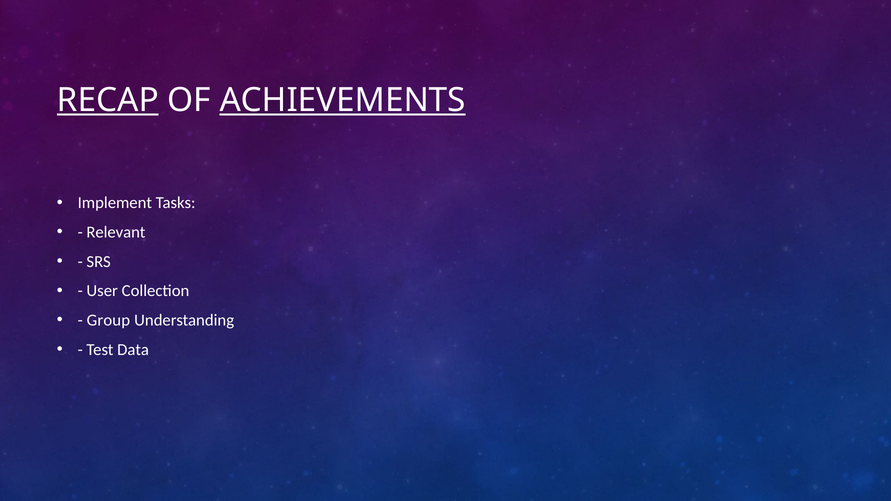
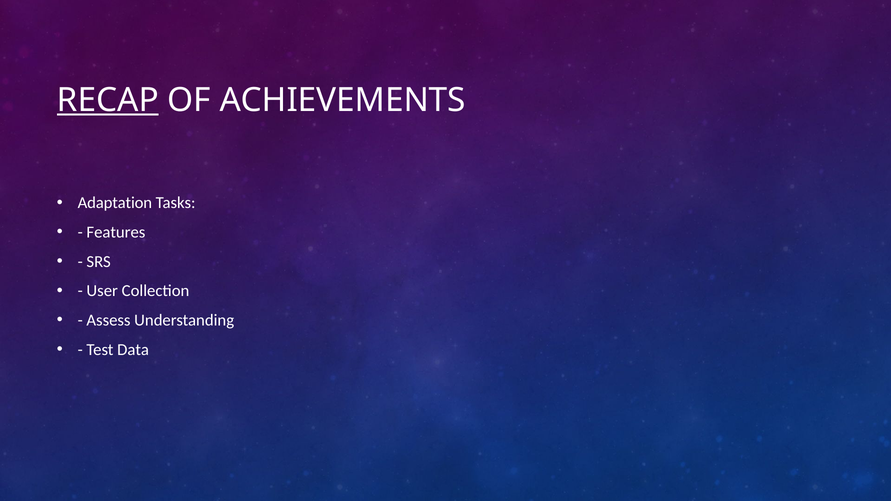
ACHIEVEMENTS underline: present -> none
Implement: Implement -> Adaptation
Relevant: Relevant -> Features
Group: Group -> Assess
